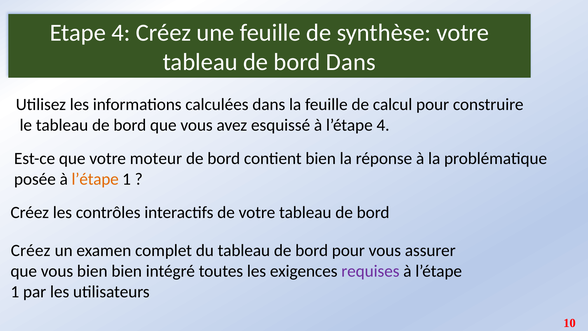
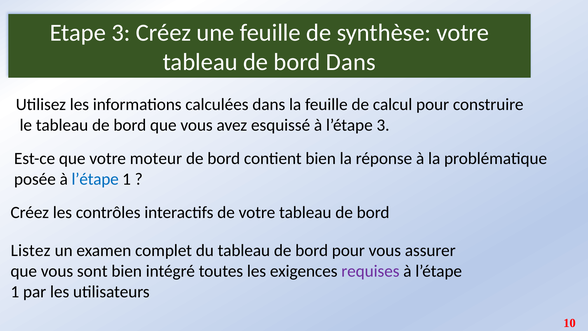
Etape 4: 4 -> 3
l’étape 4: 4 -> 3
l’étape at (95, 179) colour: orange -> blue
Créez at (31, 250): Créez -> Listez
vous bien: bien -> sont
